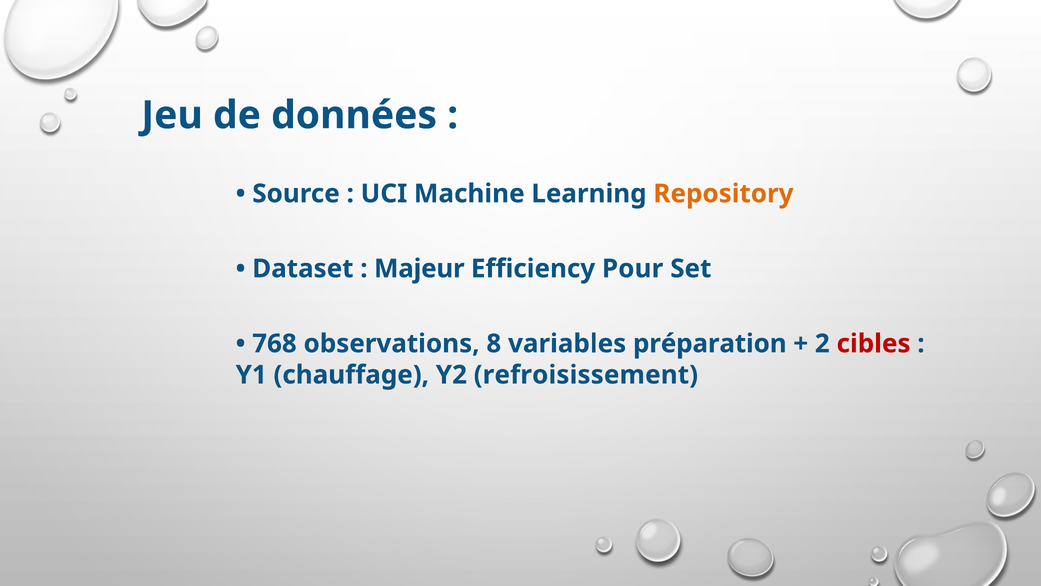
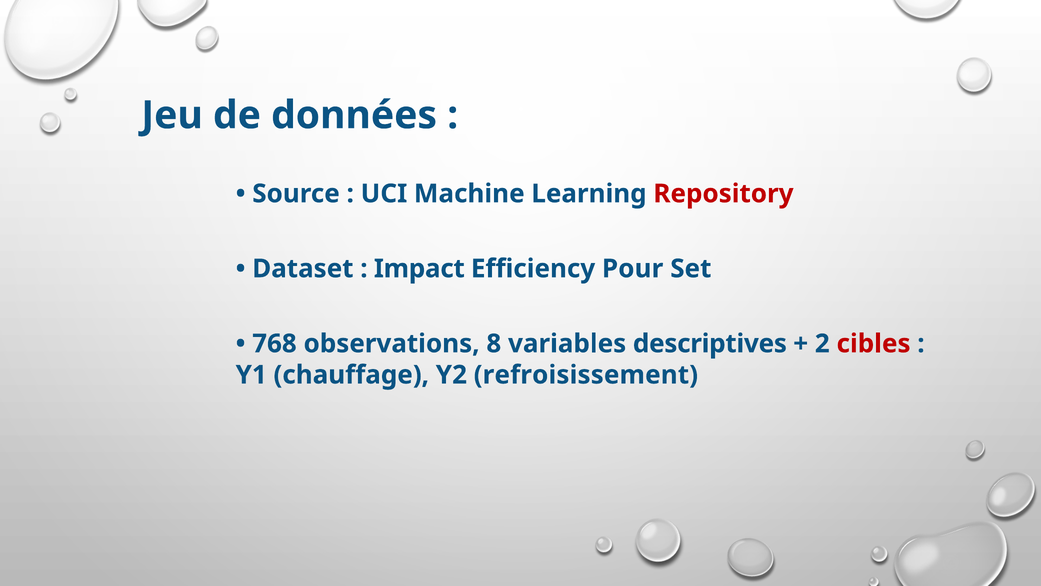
Repository colour: orange -> red
Majeur: Majeur -> Impact
préparation: préparation -> descriptives
